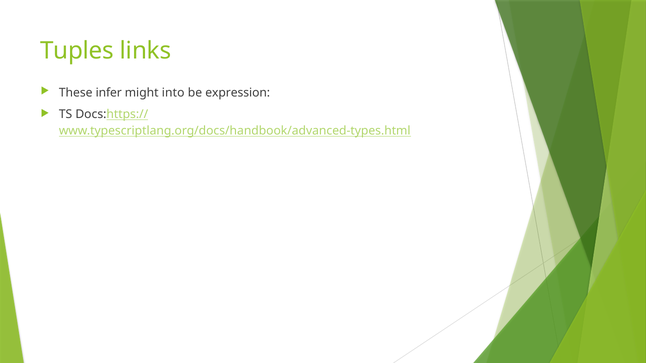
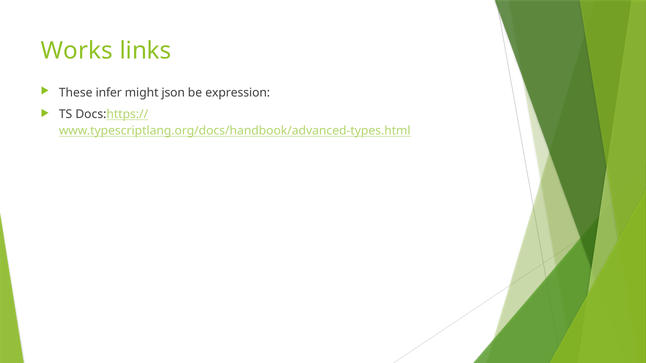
Tuples: Tuples -> Works
into: into -> json
